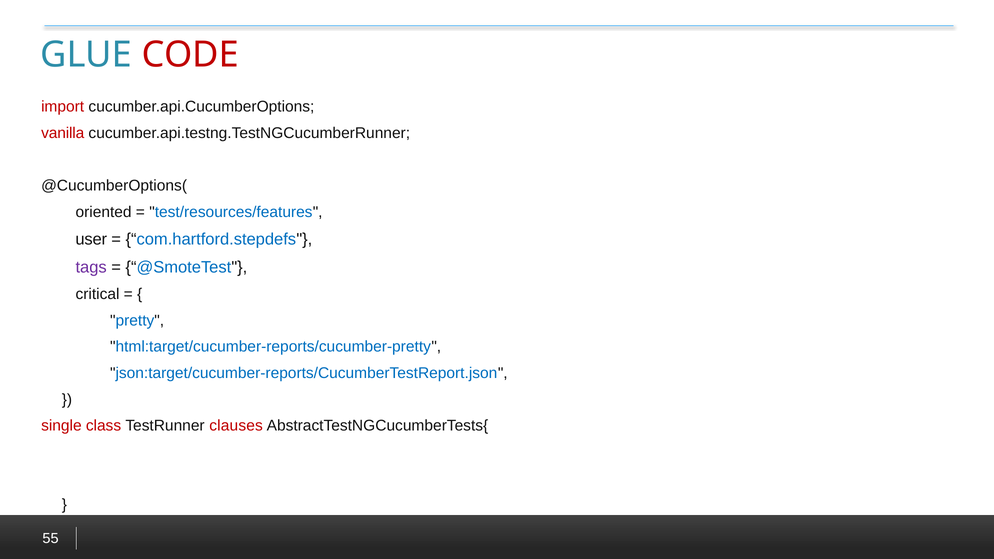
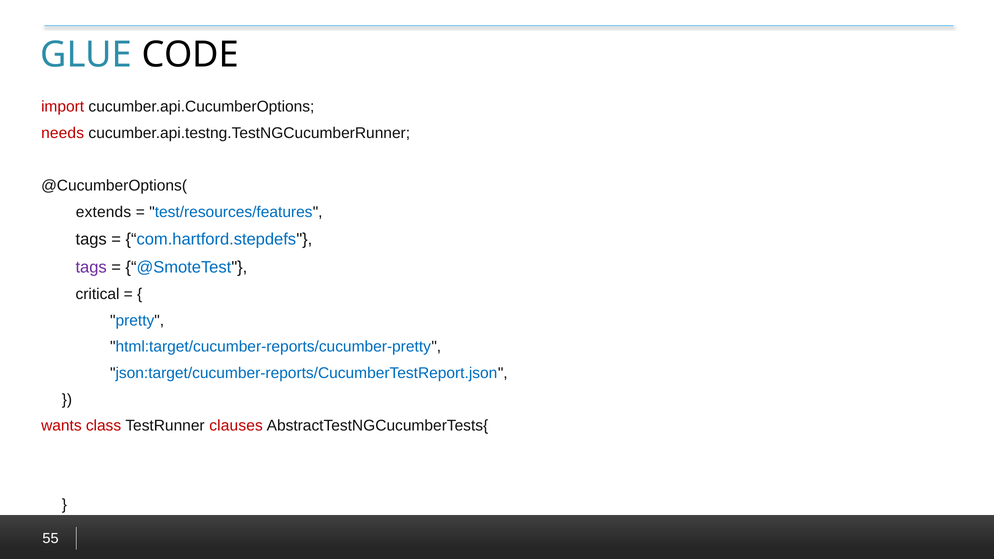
CODE colour: red -> black
vanilla: vanilla -> needs
oriented: oriented -> extends
user at (91, 239): user -> tags
single: single -> wants
